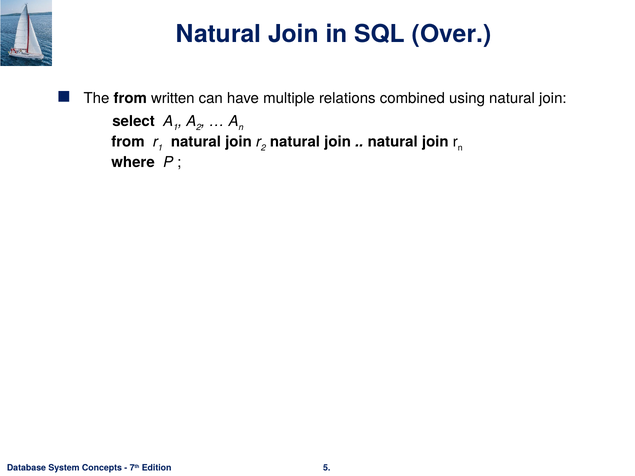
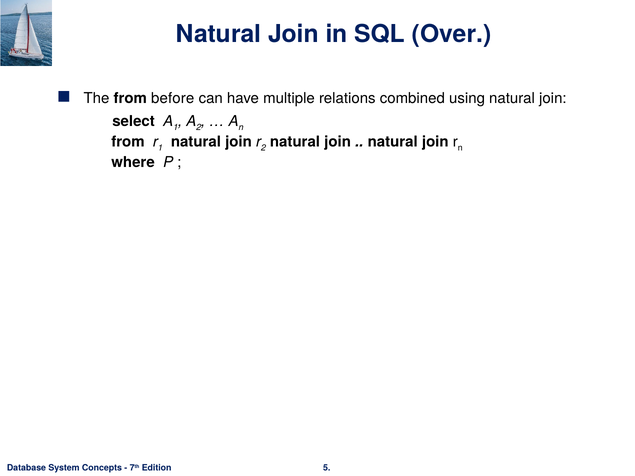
written: written -> before
